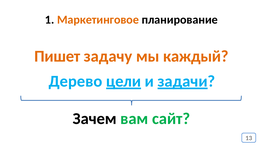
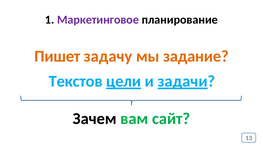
Маркетинговое colour: orange -> purple
каждый: каждый -> задание
Дерево: Дерево -> Текстов
